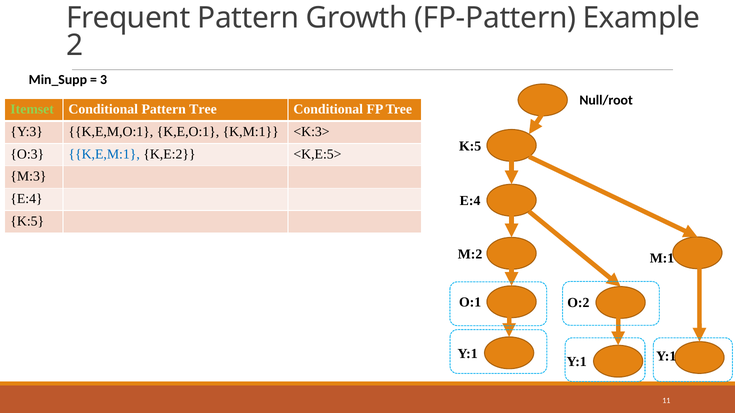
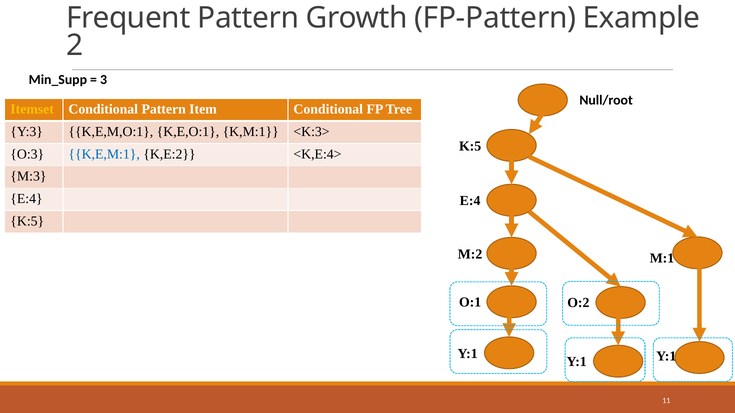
Itemset colour: light green -> yellow
Pattern Tree: Tree -> Item
<K,E:5>: <K,E:5> -> <K,E:4>
